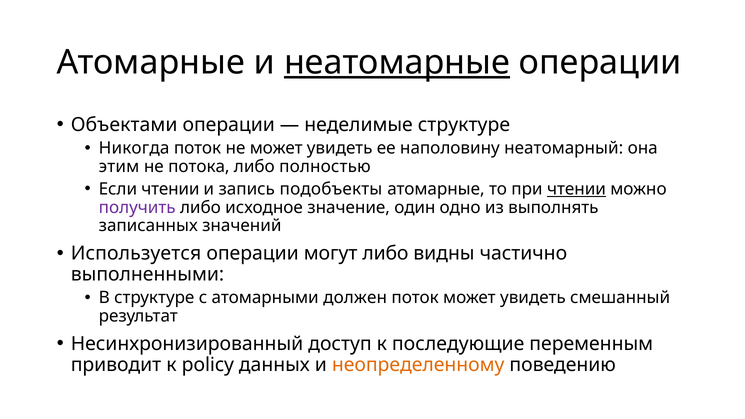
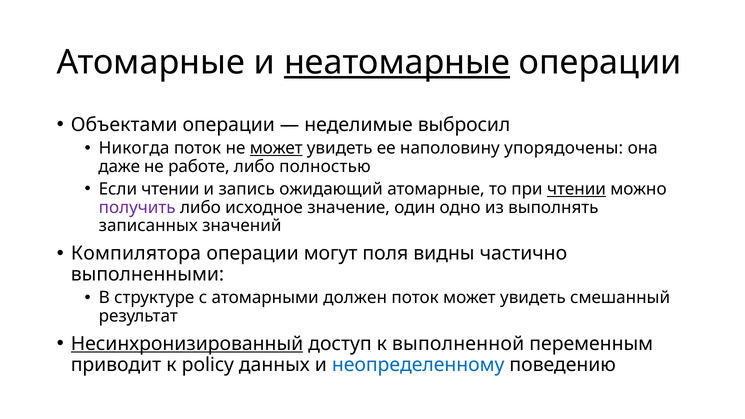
неделимые структуре: структуре -> выбросил
может at (276, 148) underline: none -> present
неатомарный: неатомарный -> упорядочены
этим: этим -> даже
потока: потока -> работе
подобъекты: подобъекты -> ожидающий
Используется: Используется -> Компилятора
могут либо: либо -> поля
Несинхронизированный underline: none -> present
последующие: последующие -> выполненной
неопределенному colour: orange -> blue
